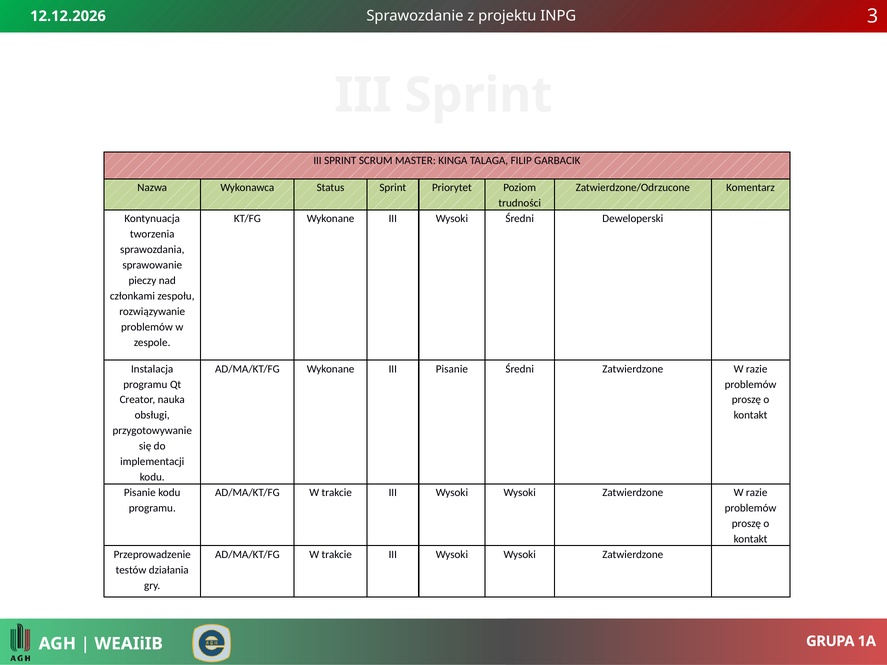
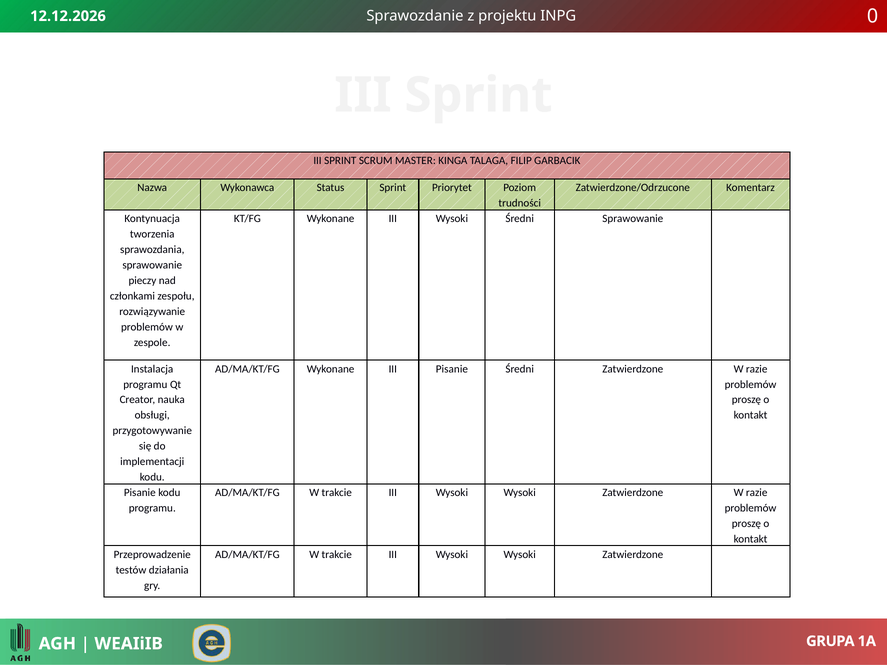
3: 3 -> 0
Średni Deweloperski: Deweloperski -> Sprawowanie
